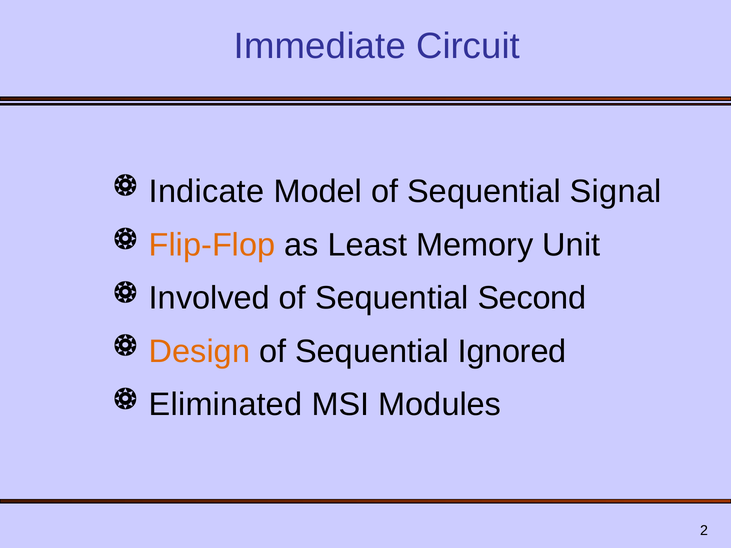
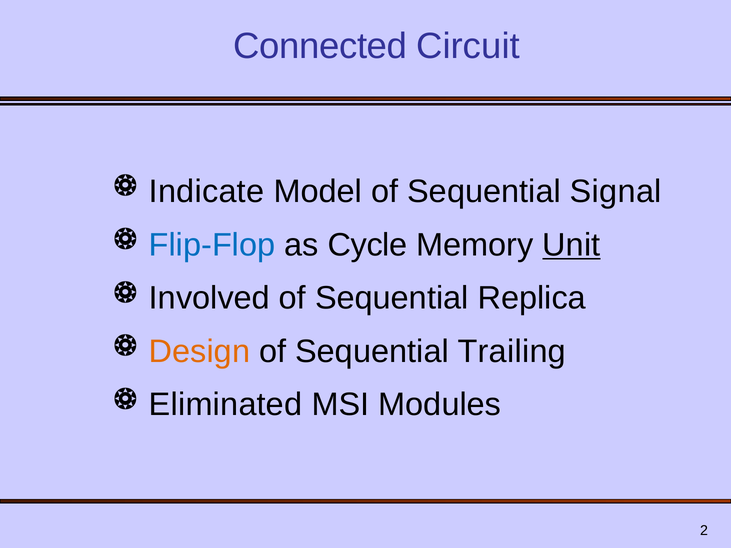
Immediate: Immediate -> Connected
Flip-Flop colour: orange -> blue
Least: Least -> Cycle
Unit underline: none -> present
Second: Second -> Replica
Ignored: Ignored -> Trailing
